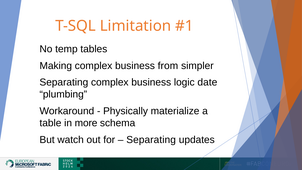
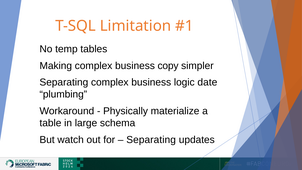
from: from -> copy
more: more -> large
